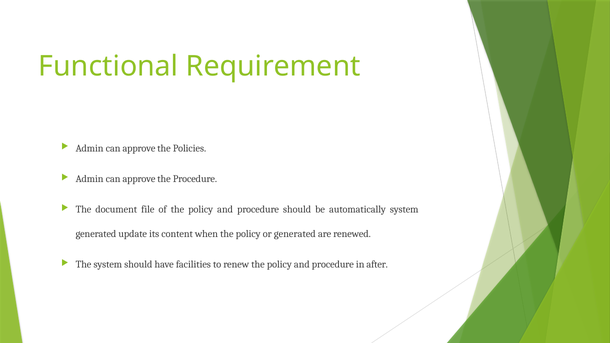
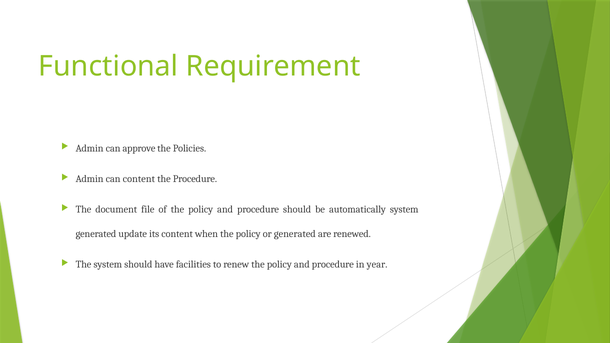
approve at (139, 179): approve -> content
after: after -> year
